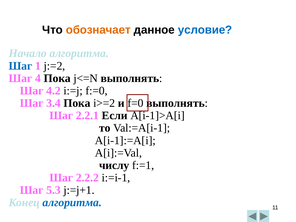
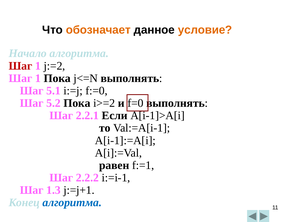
условие colour: blue -> orange
Шаг at (21, 66) colour: blue -> red
4 at (38, 78): 4 -> 1
4.2: 4.2 -> 5.1
3.4: 3.4 -> 5.2
числу: числу -> равен
5.3: 5.3 -> 1.3
